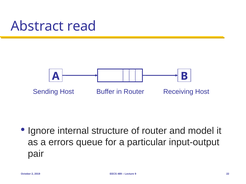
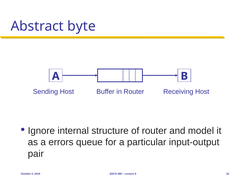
read: read -> byte
